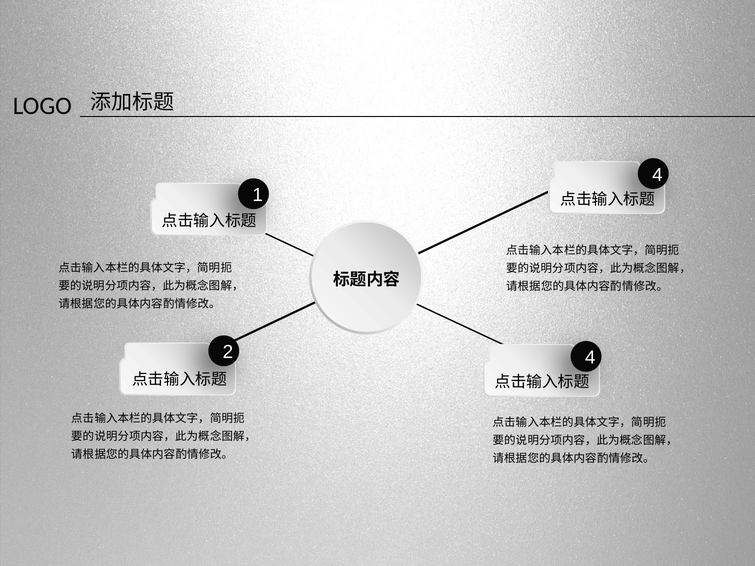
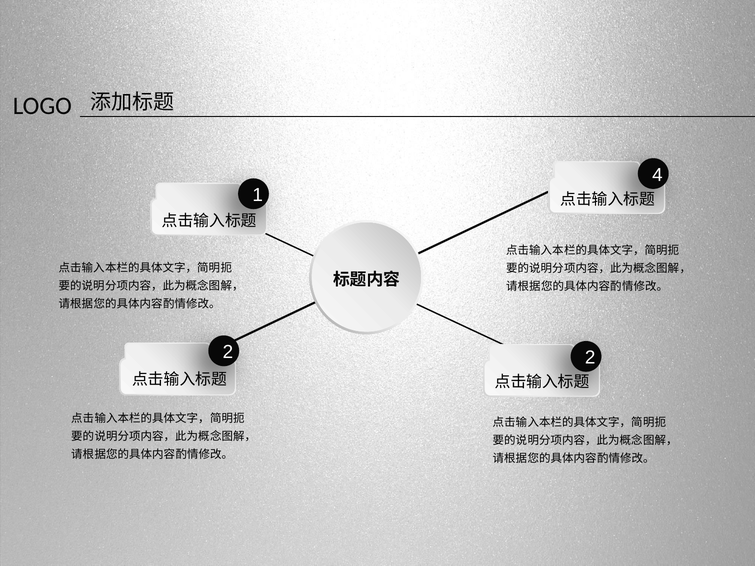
2 4: 4 -> 2
